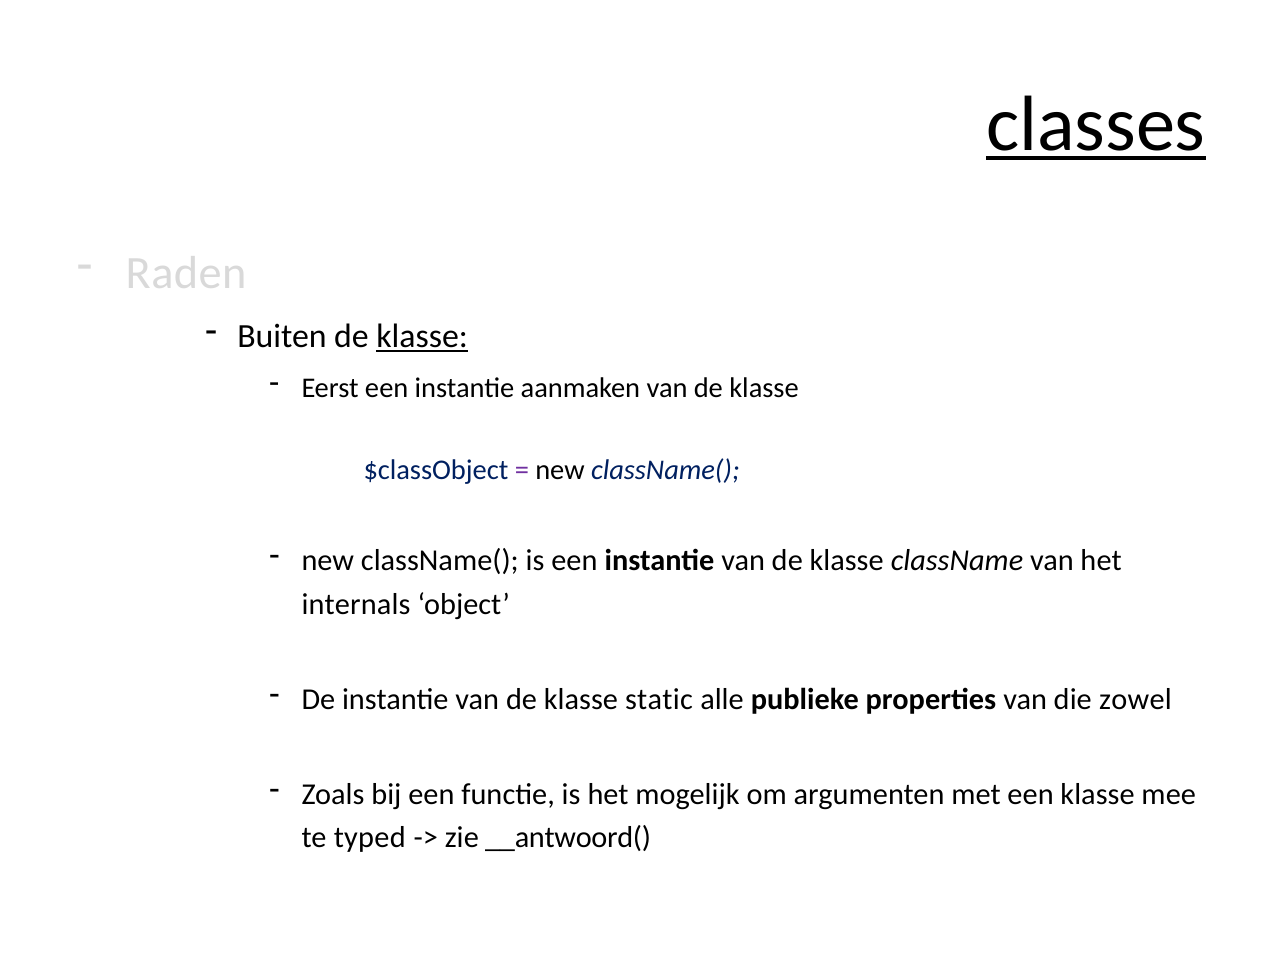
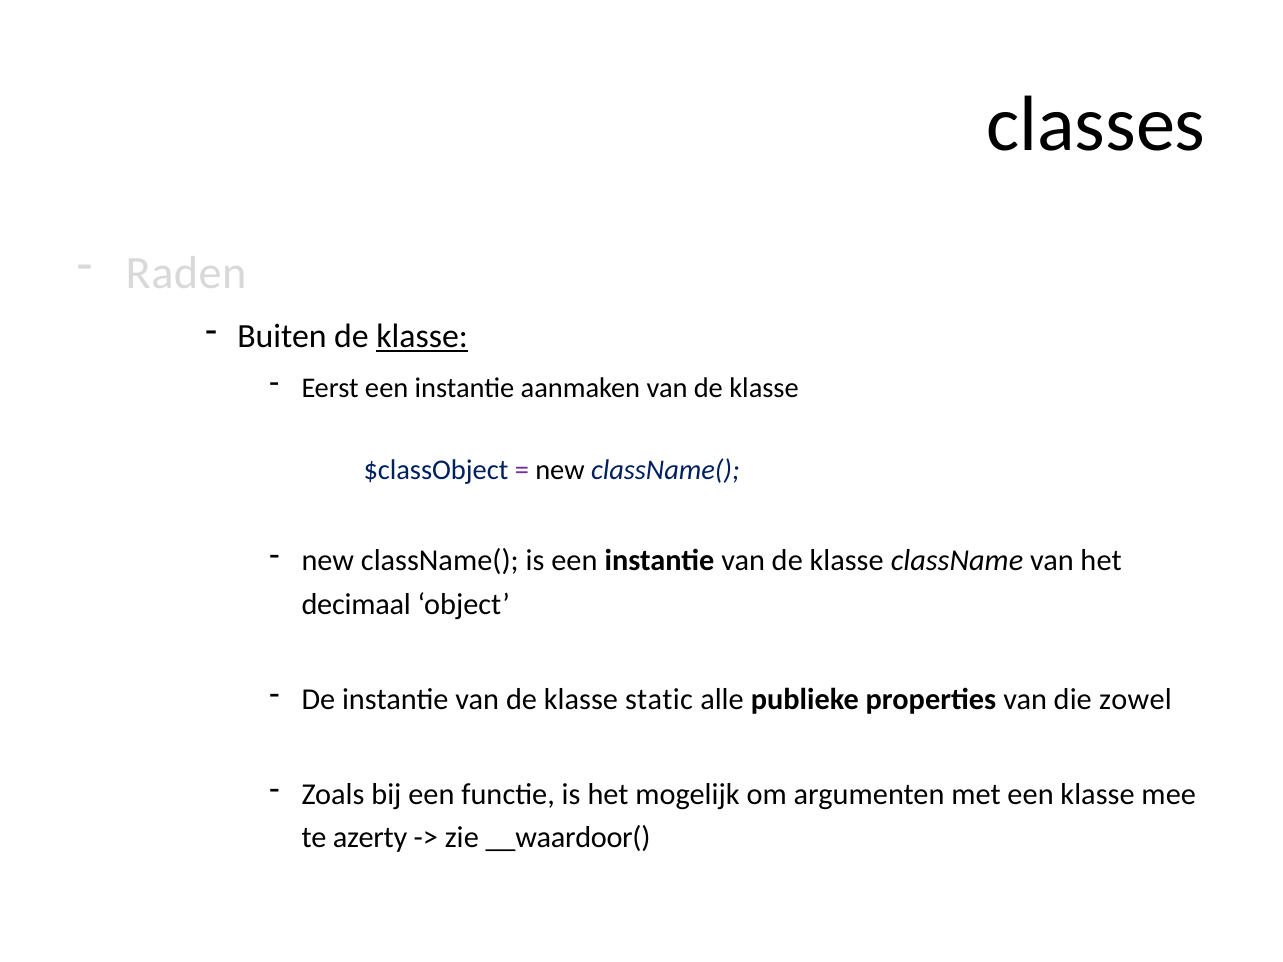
classes underline: present -> none
internals: internals -> decimaal
typed: typed -> azerty
__antwoord(: __antwoord( -> __waardoor(
